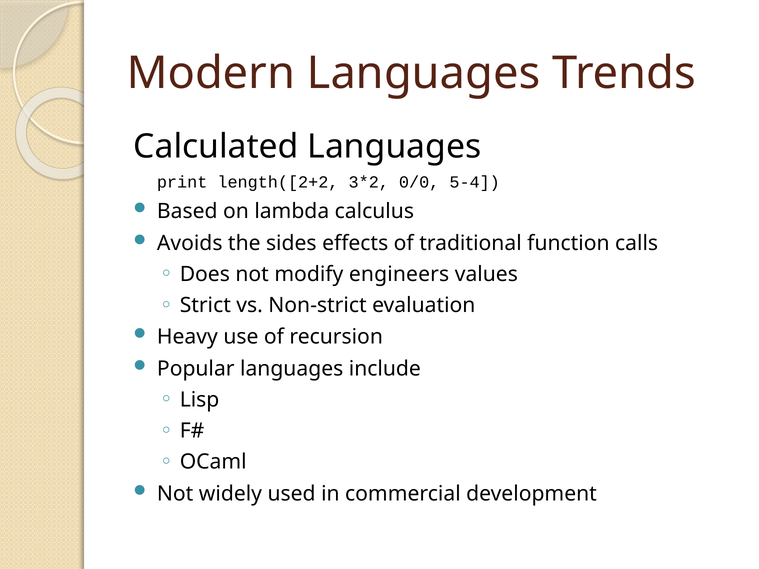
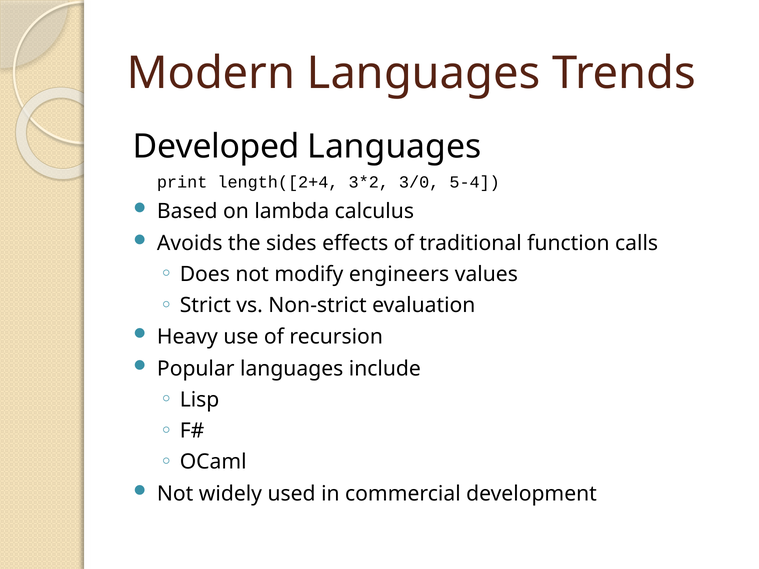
Calculated: Calculated -> Developed
length([2+2: length([2+2 -> length([2+4
0/0: 0/0 -> 3/0
